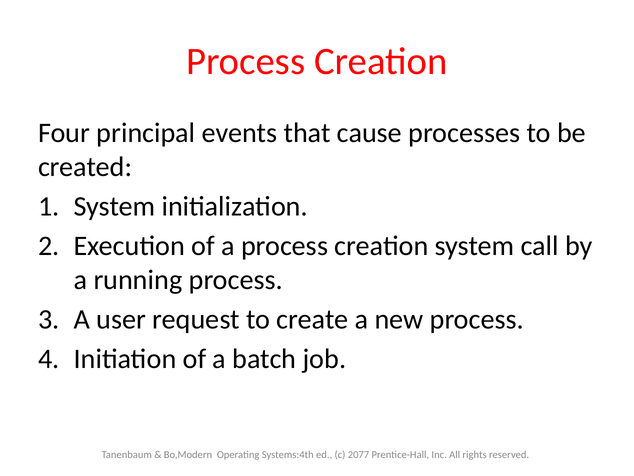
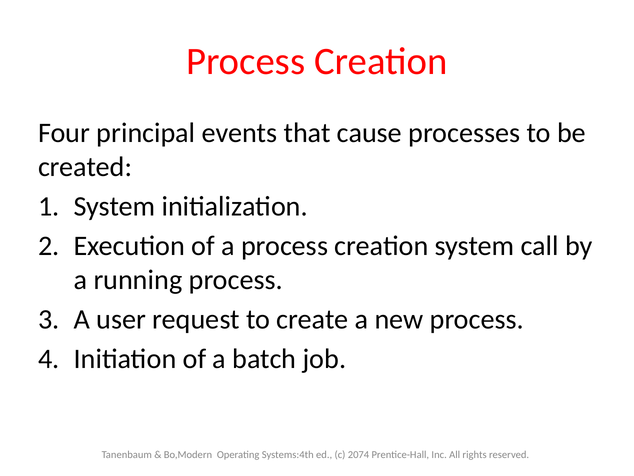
2077: 2077 -> 2074
